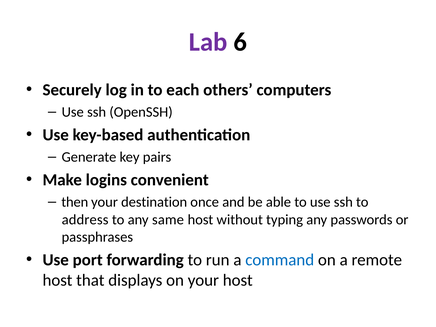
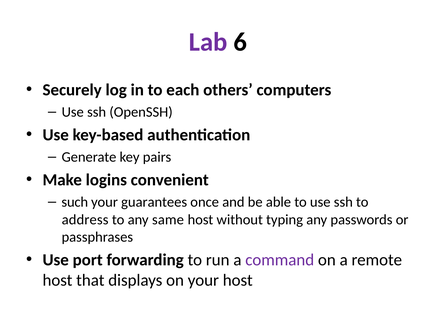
then: then -> such
destination: destination -> guarantees
command colour: blue -> purple
